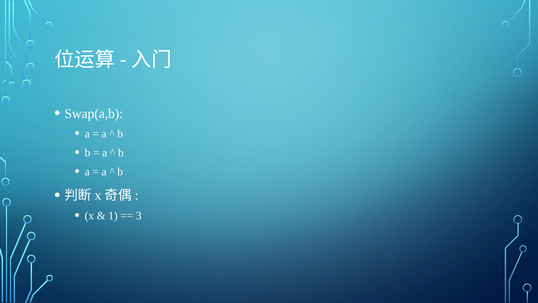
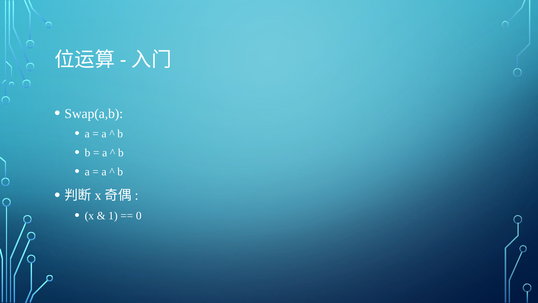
3: 3 -> 0
